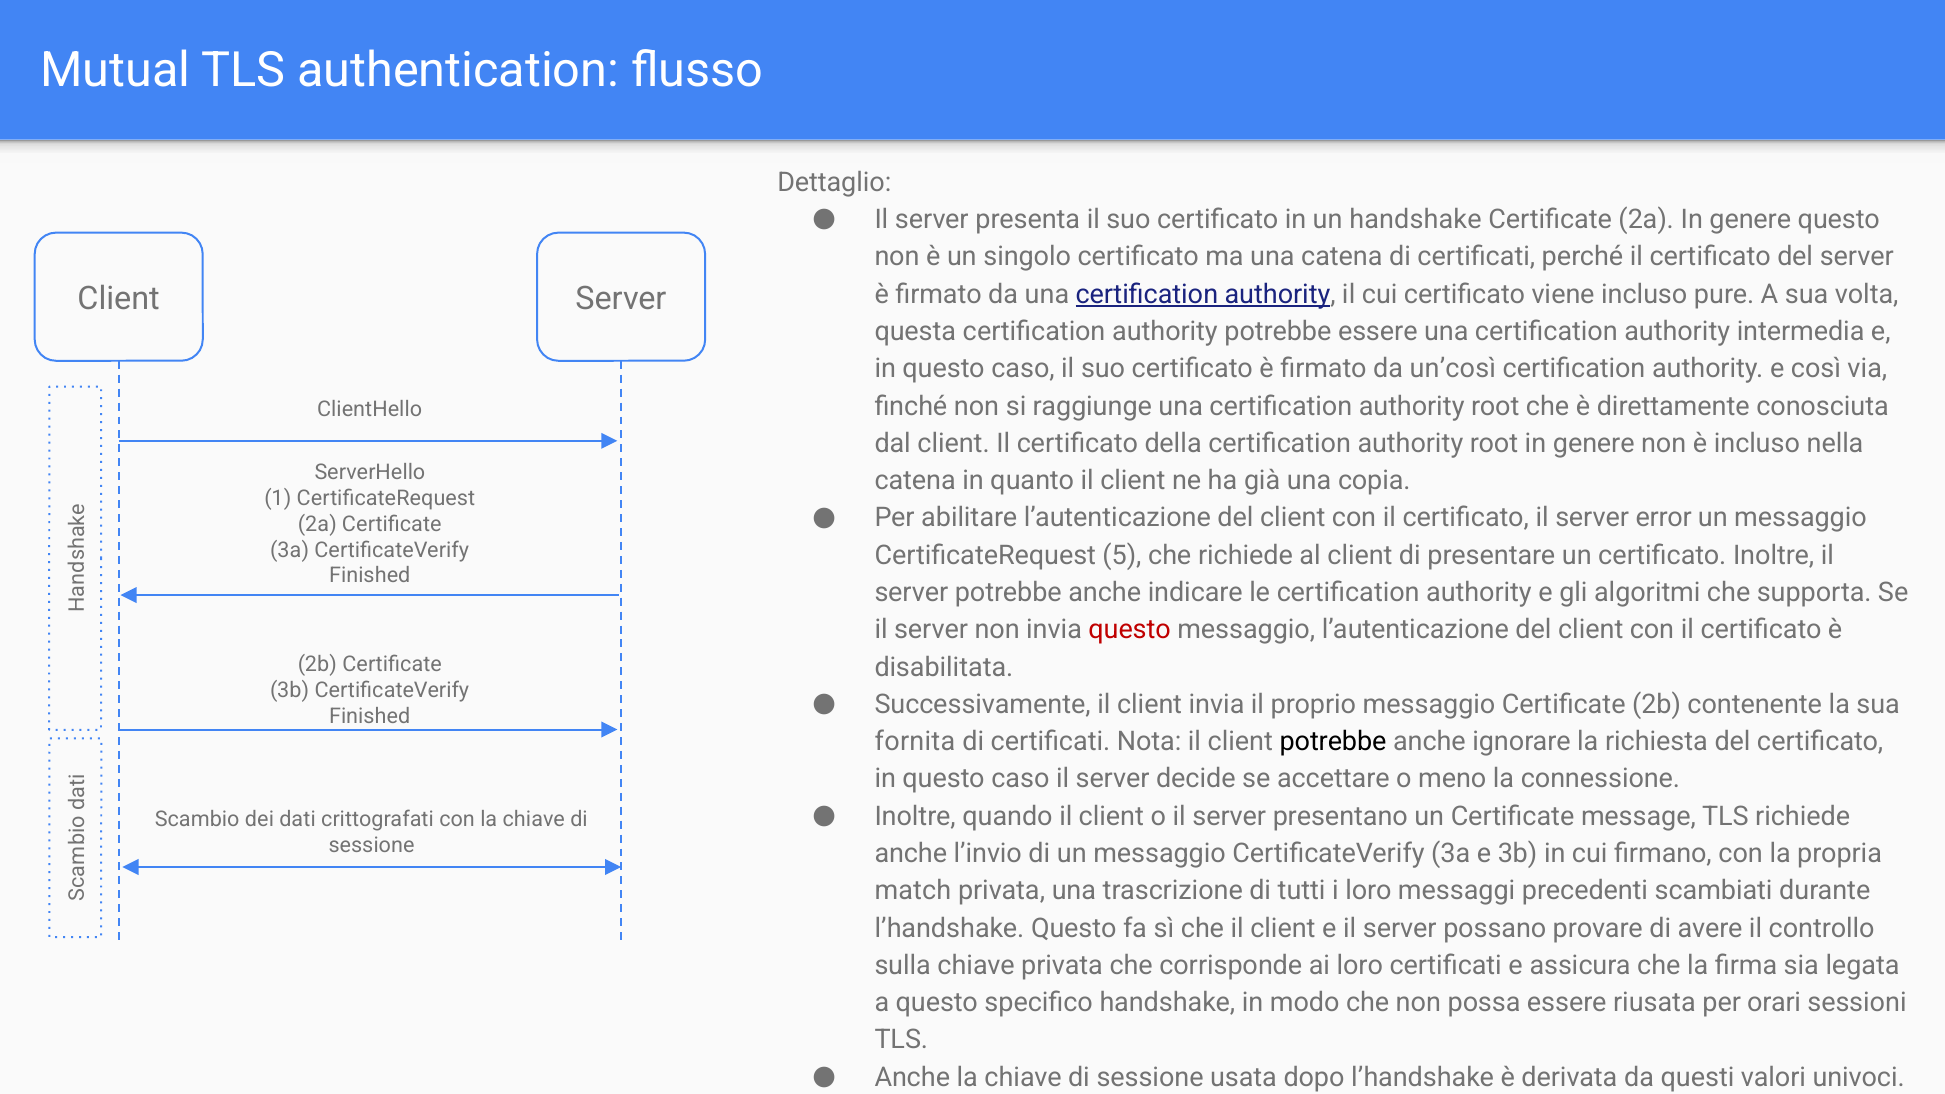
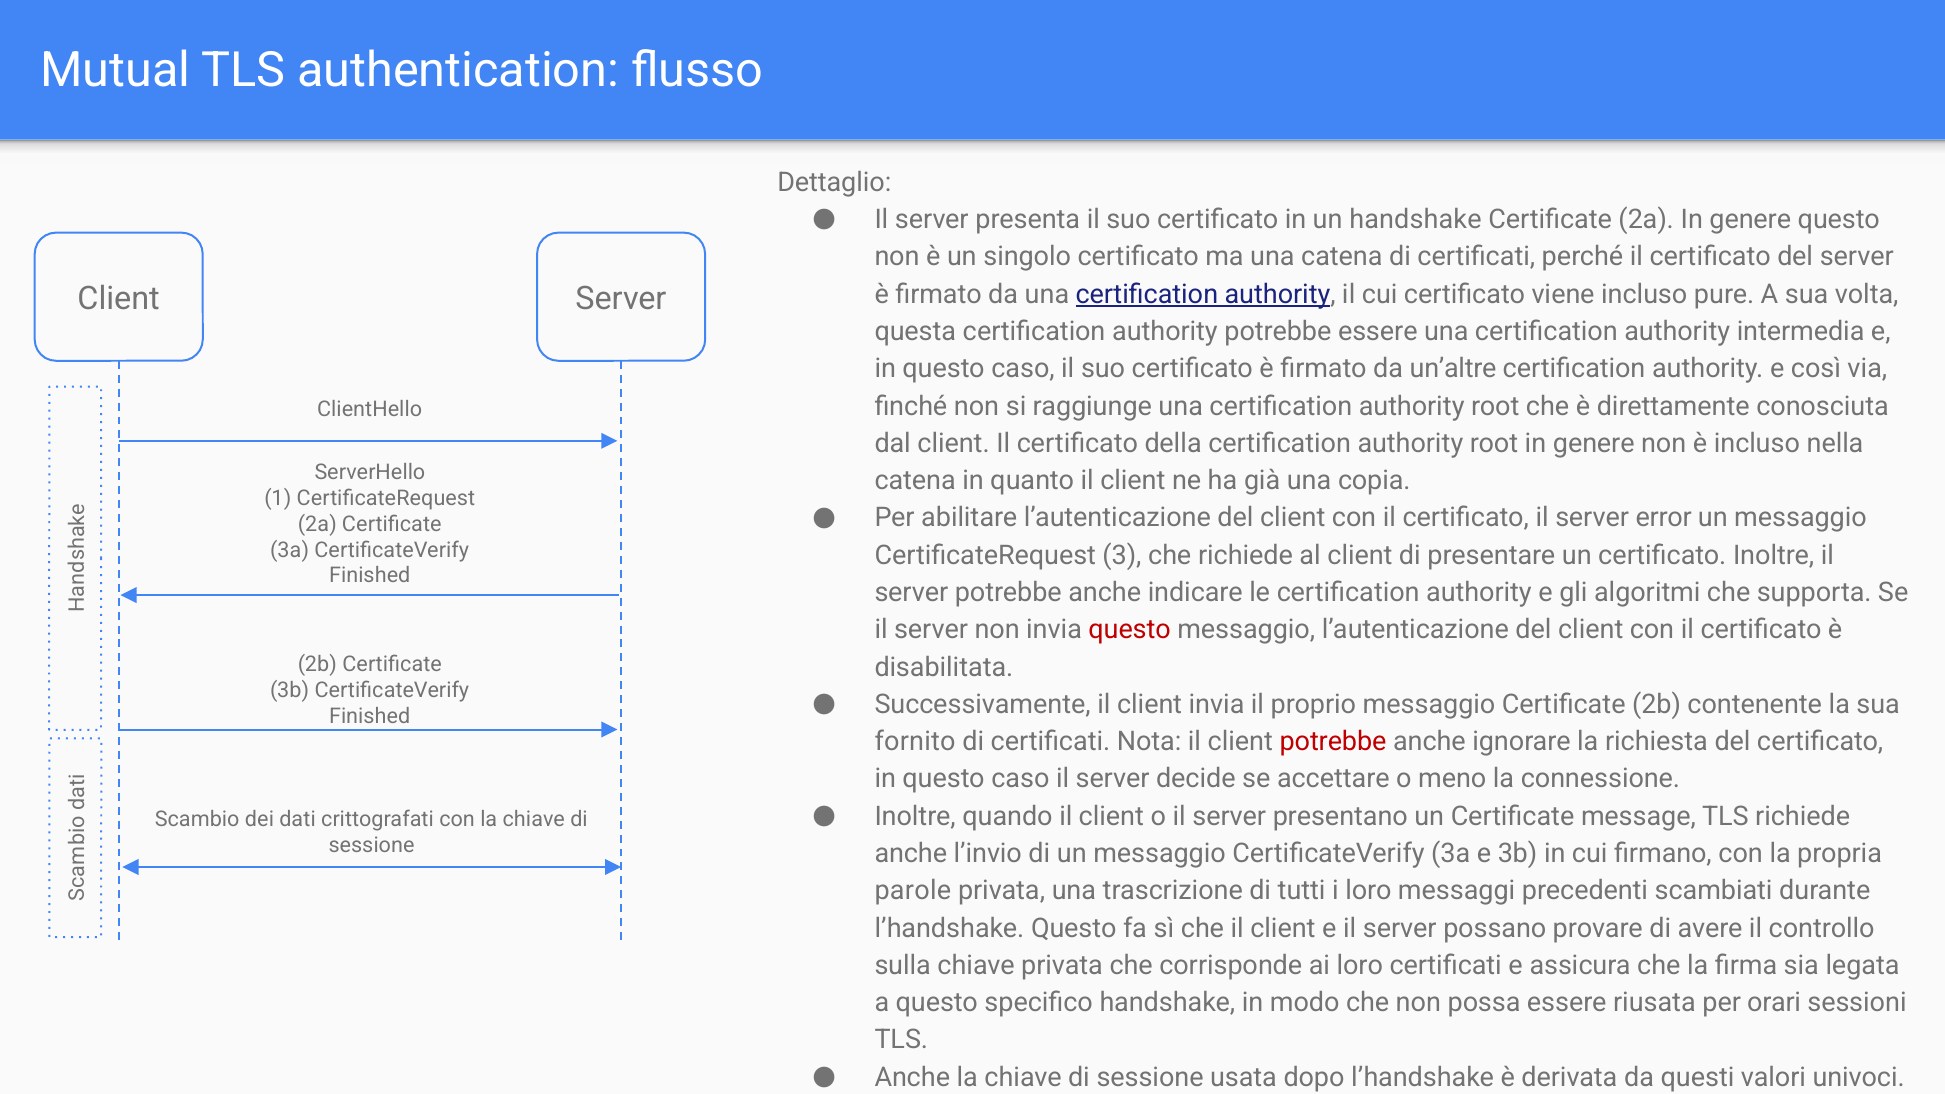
un’così: un’così -> un’altre
5: 5 -> 3
fornita: fornita -> fornito
potrebbe at (1333, 742) colour: black -> red
match: match -> parole
